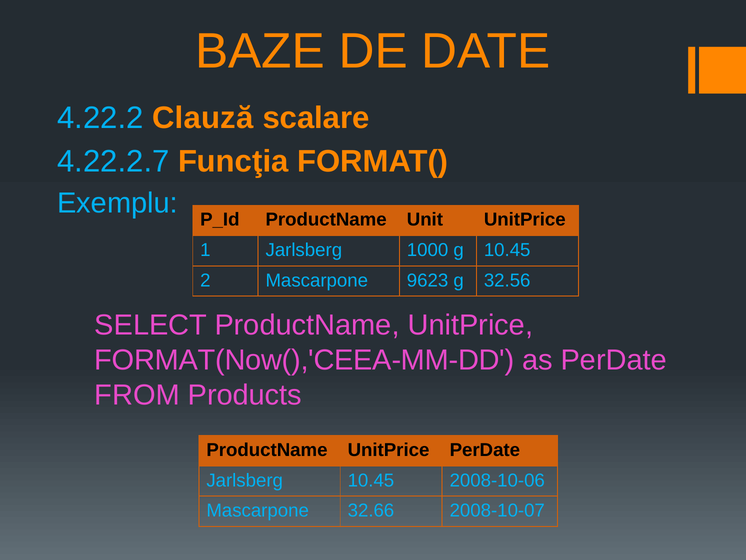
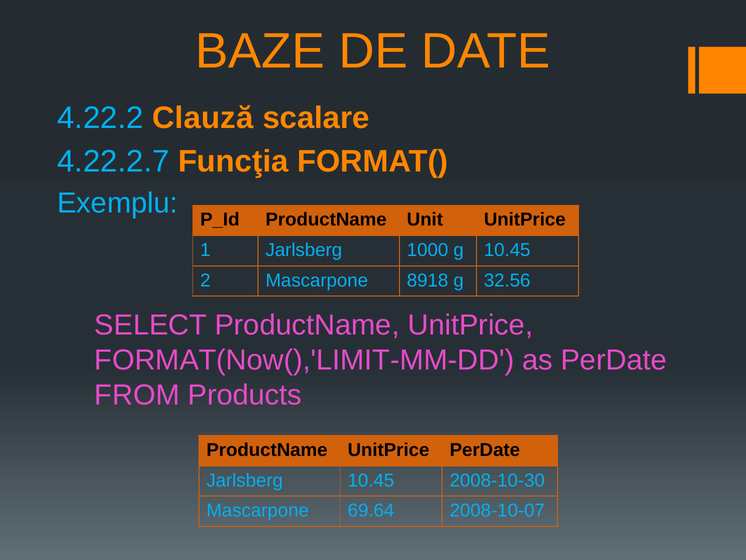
9623: 9623 -> 8918
FORMAT(Now(),'CEEA-MM-DD: FORMAT(Now(),'CEEA-MM-DD -> FORMAT(Now(),'LIMIT-MM-DD
2008-10-06: 2008-10-06 -> 2008-10-30
32.66: 32.66 -> 69.64
